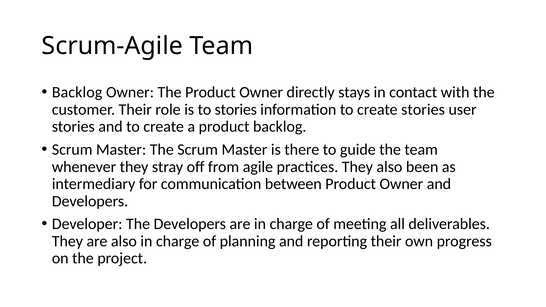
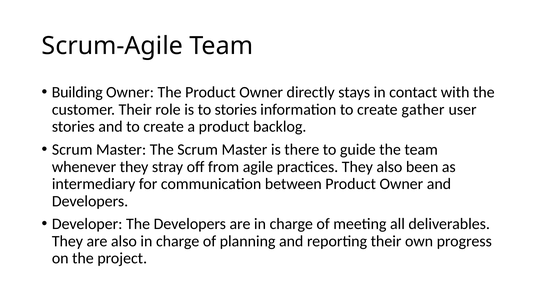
Backlog at (77, 92): Backlog -> Building
create stories: stories -> gather
